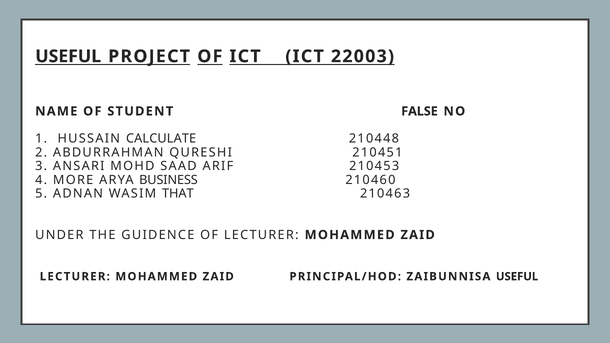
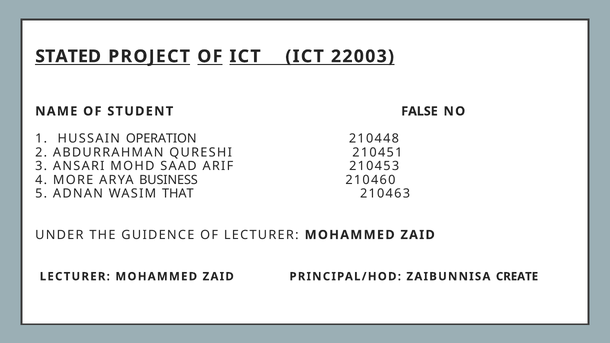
USEFUL at (68, 56): USEFUL -> STATED
CALCULATE: CALCULATE -> OPERATION
ZAIBUNNISA USEFUL: USEFUL -> CREATE
